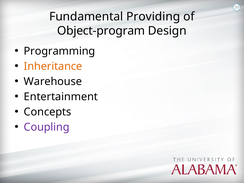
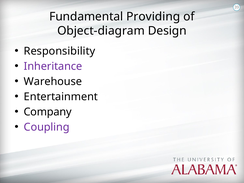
Object-program: Object-program -> Object-diagram
Programming: Programming -> Responsibility
Inheritance colour: orange -> purple
Concepts: Concepts -> Company
